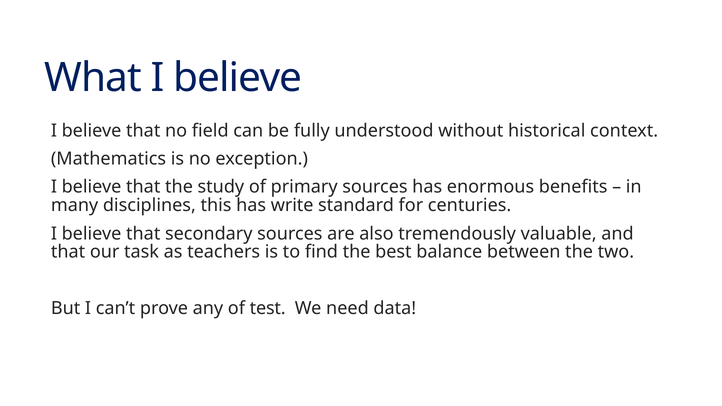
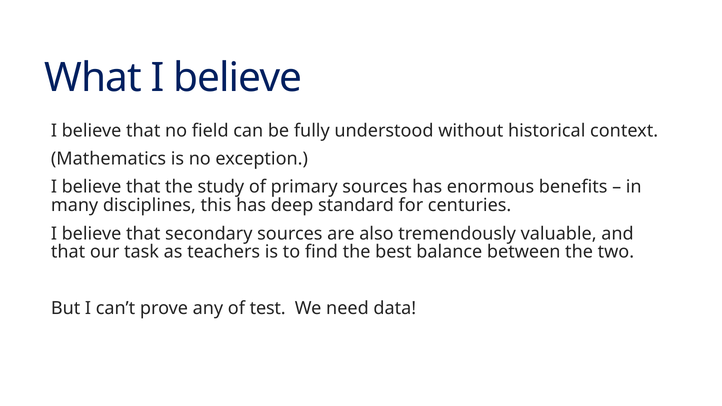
write: write -> deep
